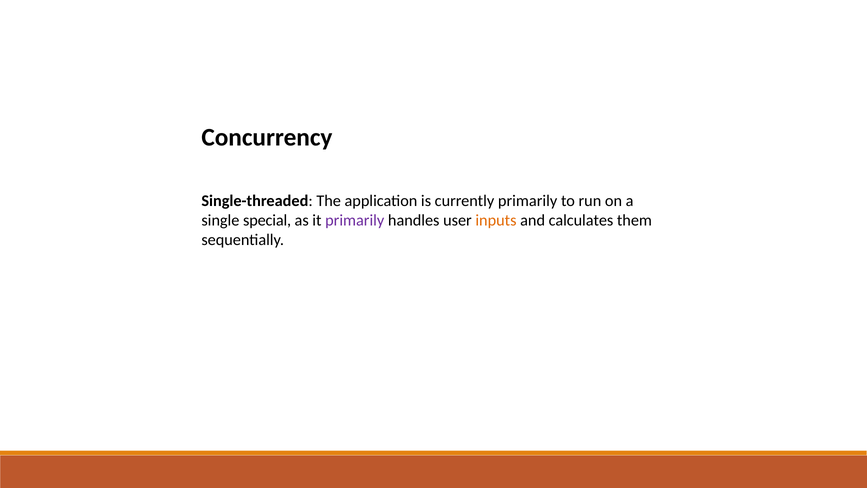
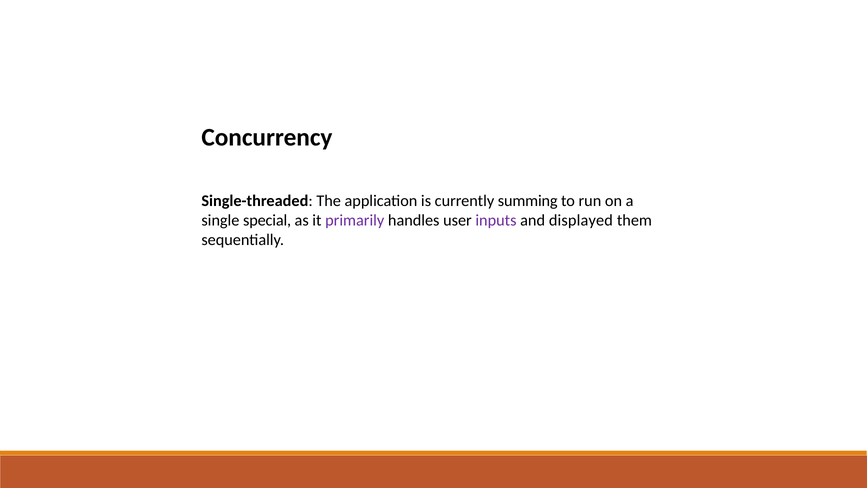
currently primarily: primarily -> summing
inputs colour: orange -> purple
calculates: calculates -> displayed
